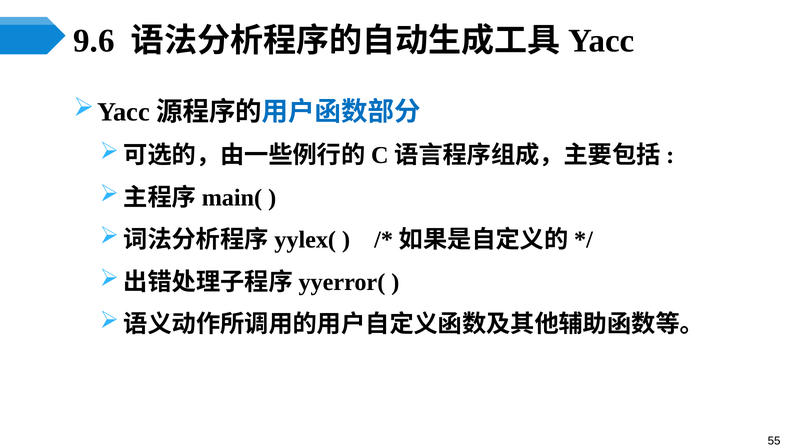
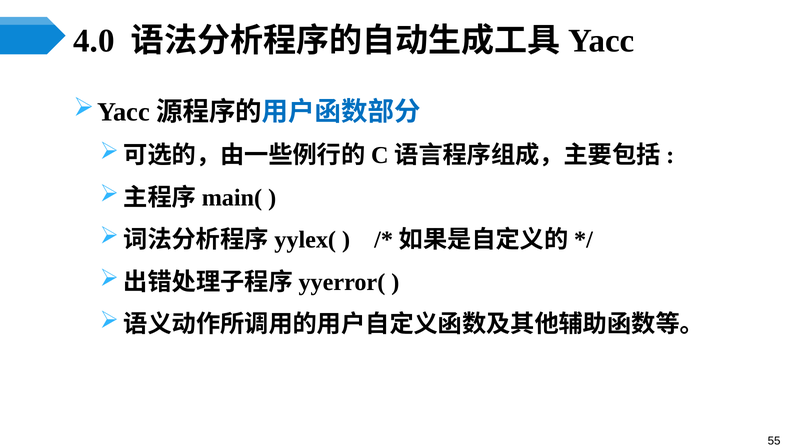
9.6: 9.6 -> 4.0
